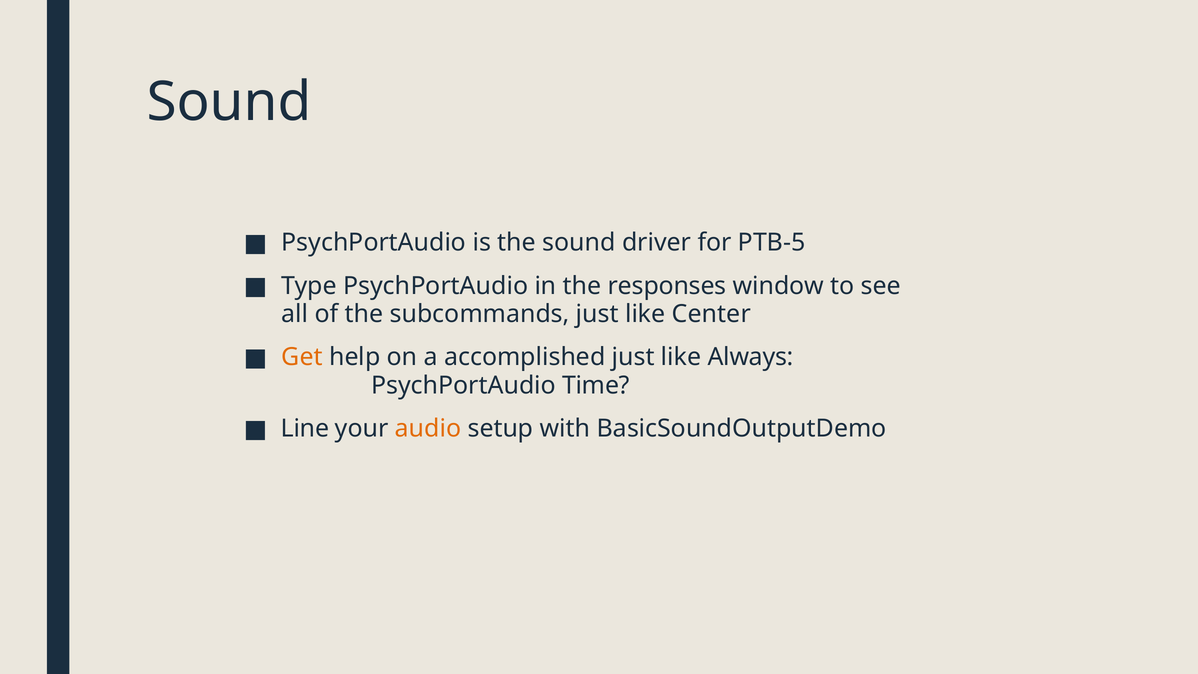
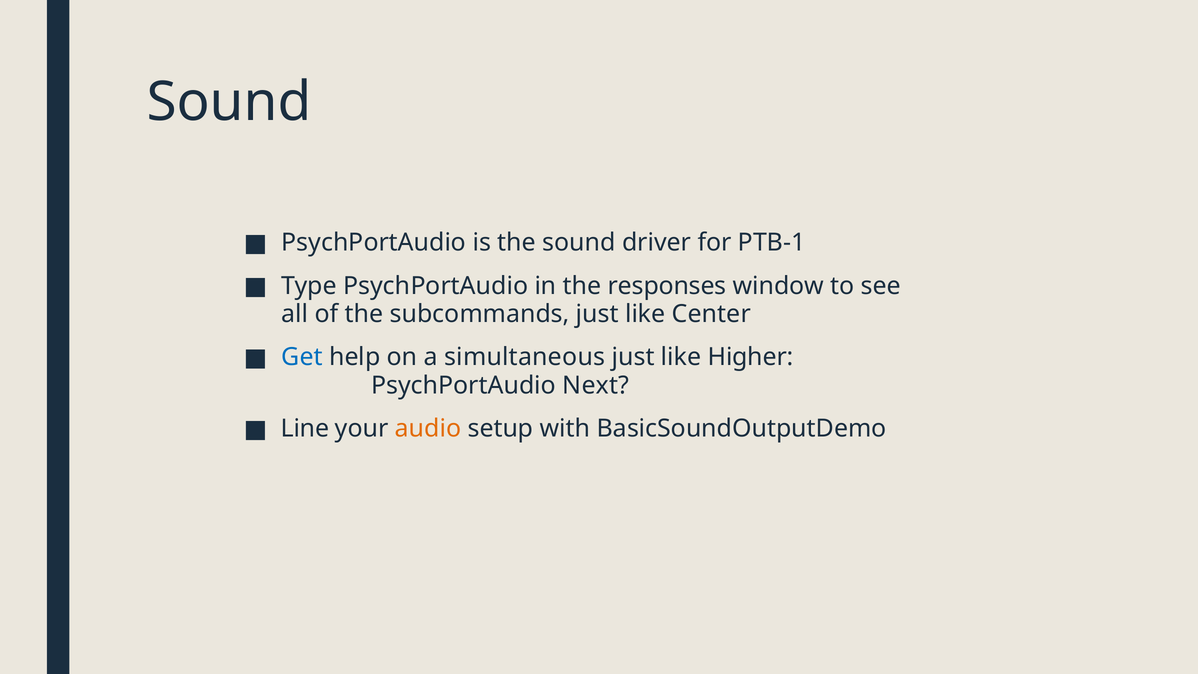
PTB-5: PTB-5 -> PTB-1
Get colour: orange -> blue
accomplished: accomplished -> simultaneous
Always: Always -> Higher
Time: Time -> Next
